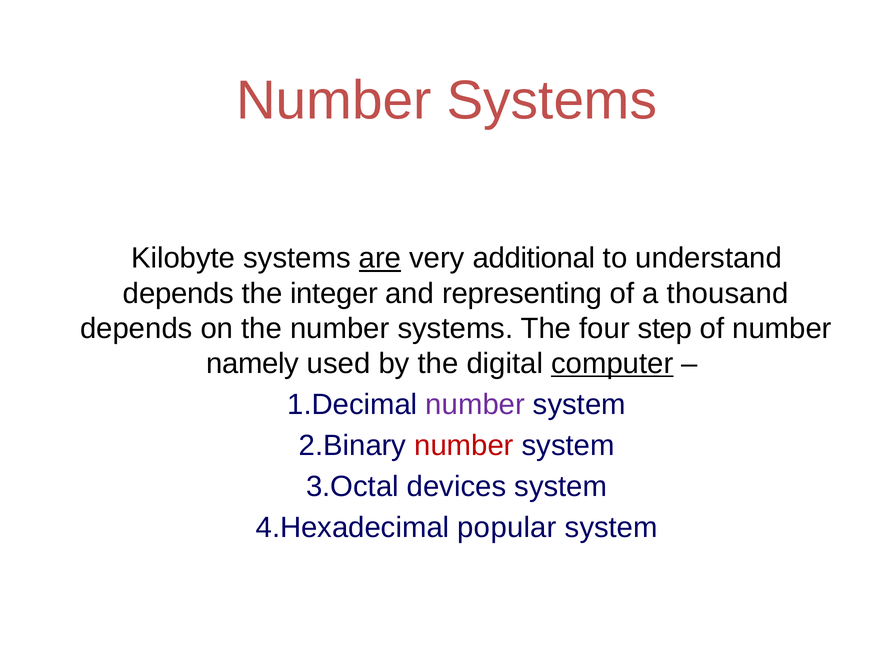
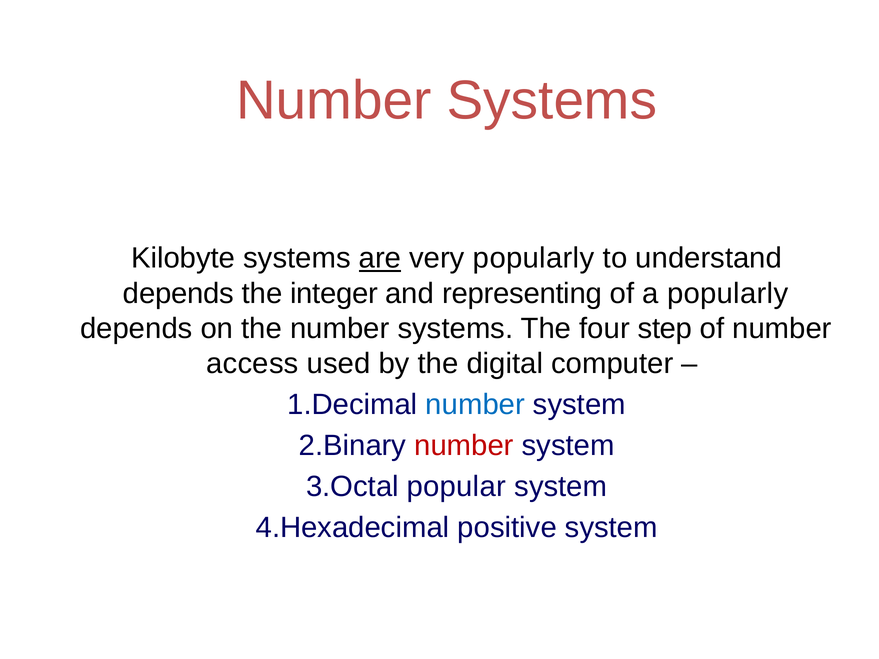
very additional: additional -> popularly
a thousand: thousand -> popularly
namely: namely -> access
computer underline: present -> none
number at (475, 405) colour: purple -> blue
devices: devices -> popular
popular: popular -> positive
